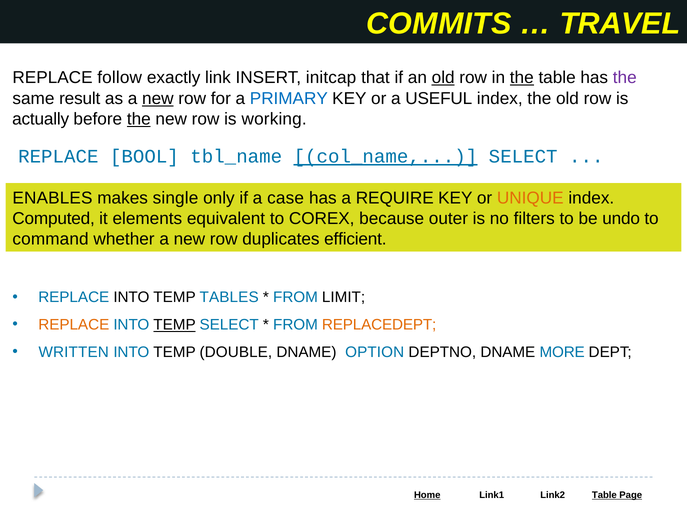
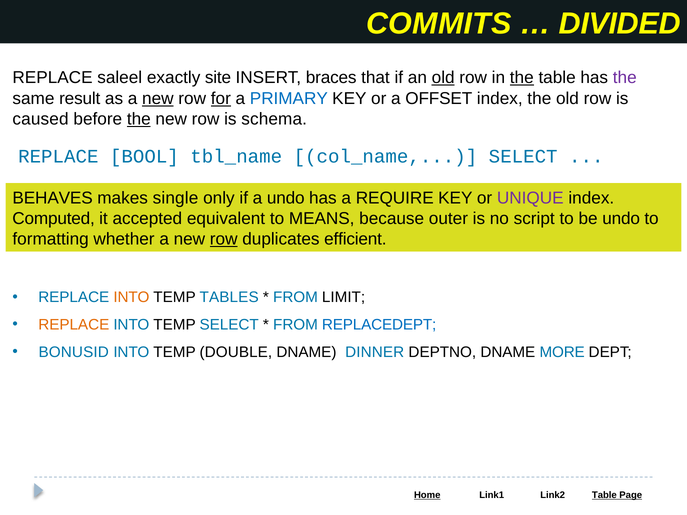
TRAVEL: TRAVEL -> DIVIDED
follow: follow -> saleel
link: link -> site
initcap: initcap -> braces
for underline: none -> present
USEFUL: USEFUL -> OFFSET
actually: actually -> caused
working: working -> schema
col_name underline: present -> none
ENABLES: ENABLES -> BEHAVES
a case: case -> undo
UNIQUE colour: orange -> purple
elements: elements -> accepted
COREX: COREX -> MEANS
filters: filters -> script
command: command -> formatting
row at (224, 239) underline: none -> present
INTO at (131, 298) colour: black -> orange
TEMP at (175, 325) underline: present -> none
REPLACEDEPT colour: orange -> blue
WRITTEN: WRITTEN -> BONUSID
OPTION: OPTION -> DINNER
